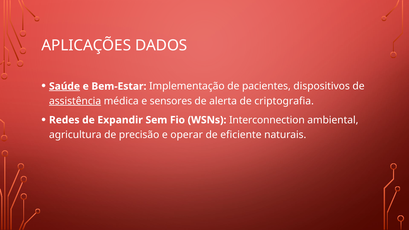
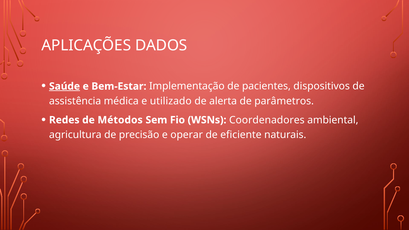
assistência underline: present -> none
sensores: sensores -> utilizado
criptografia: criptografia -> parâmetros
Expandir: Expandir -> Métodos
Interconnection: Interconnection -> Coordenadores
